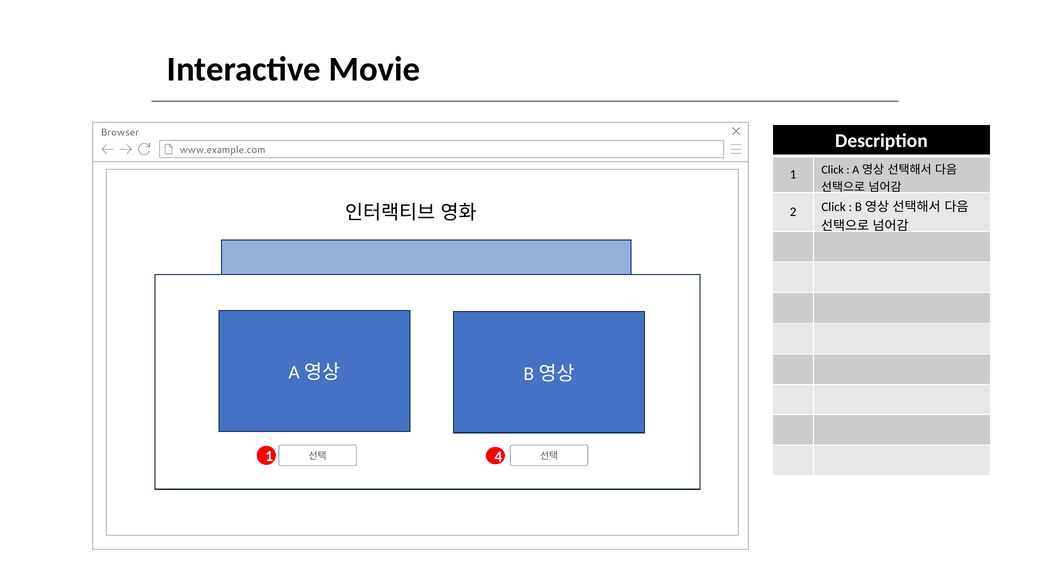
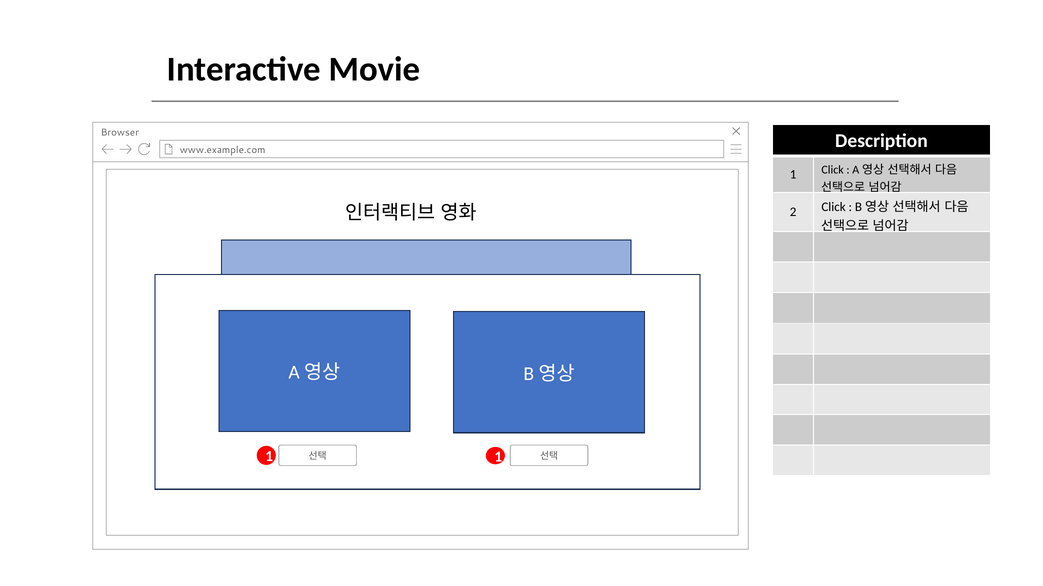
1 4: 4 -> 1
